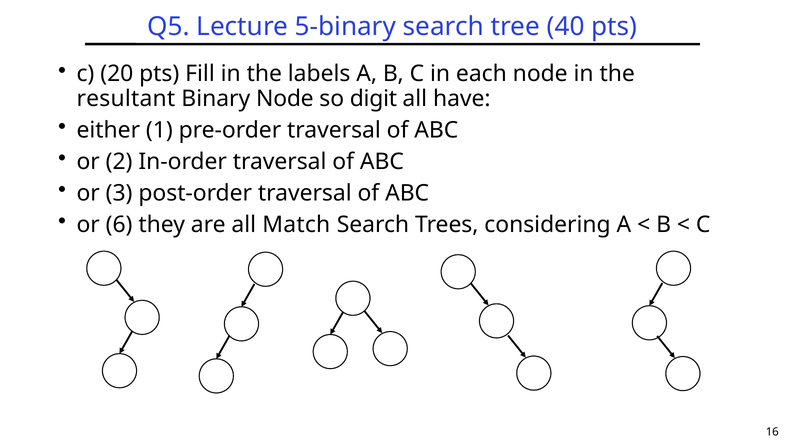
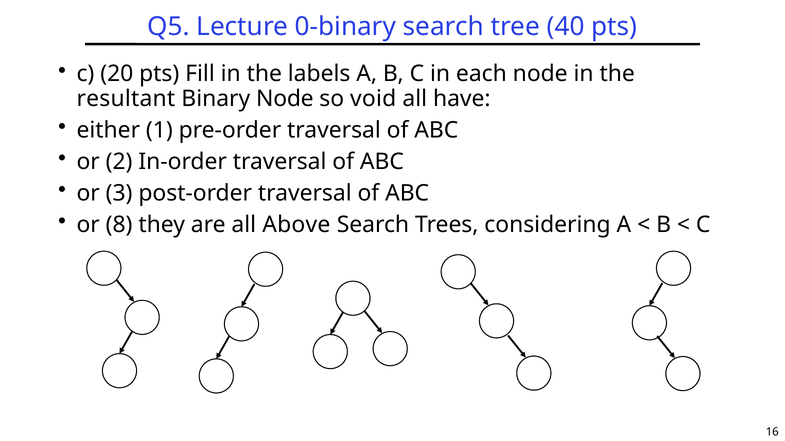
5-binary: 5-binary -> 0-binary
digit: digit -> void
6: 6 -> 8
Match: Match -> Above
